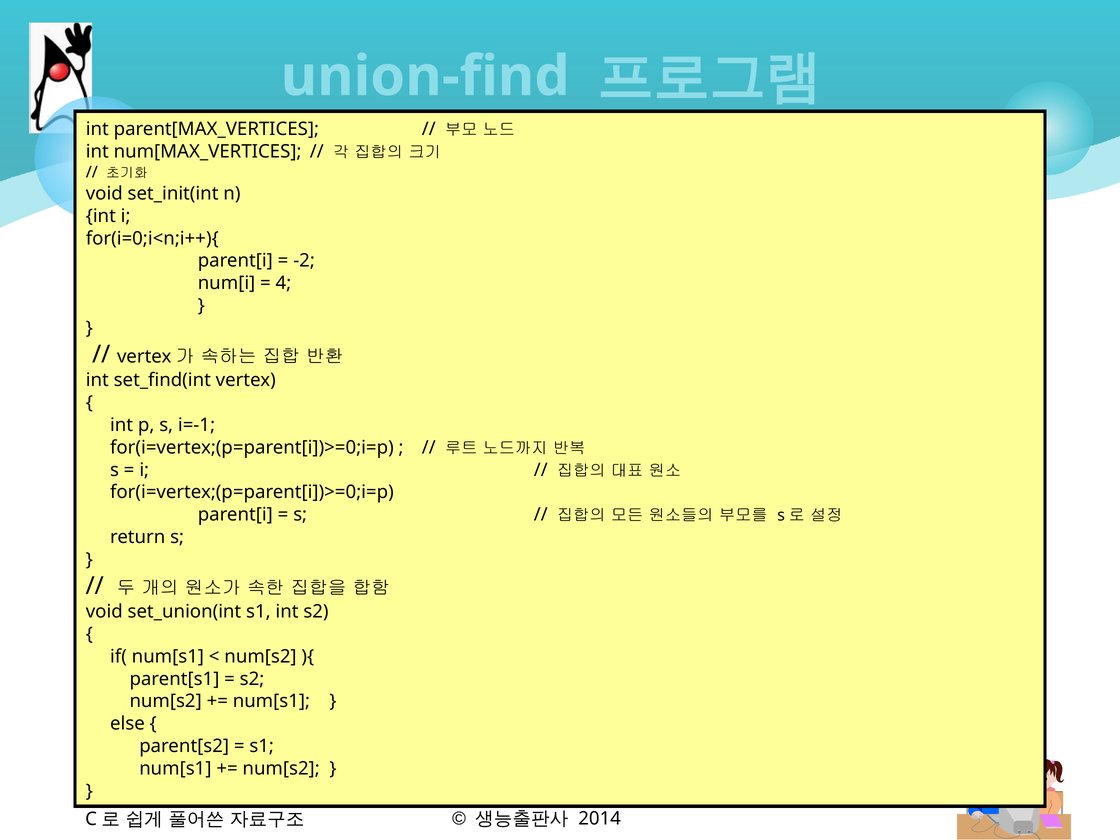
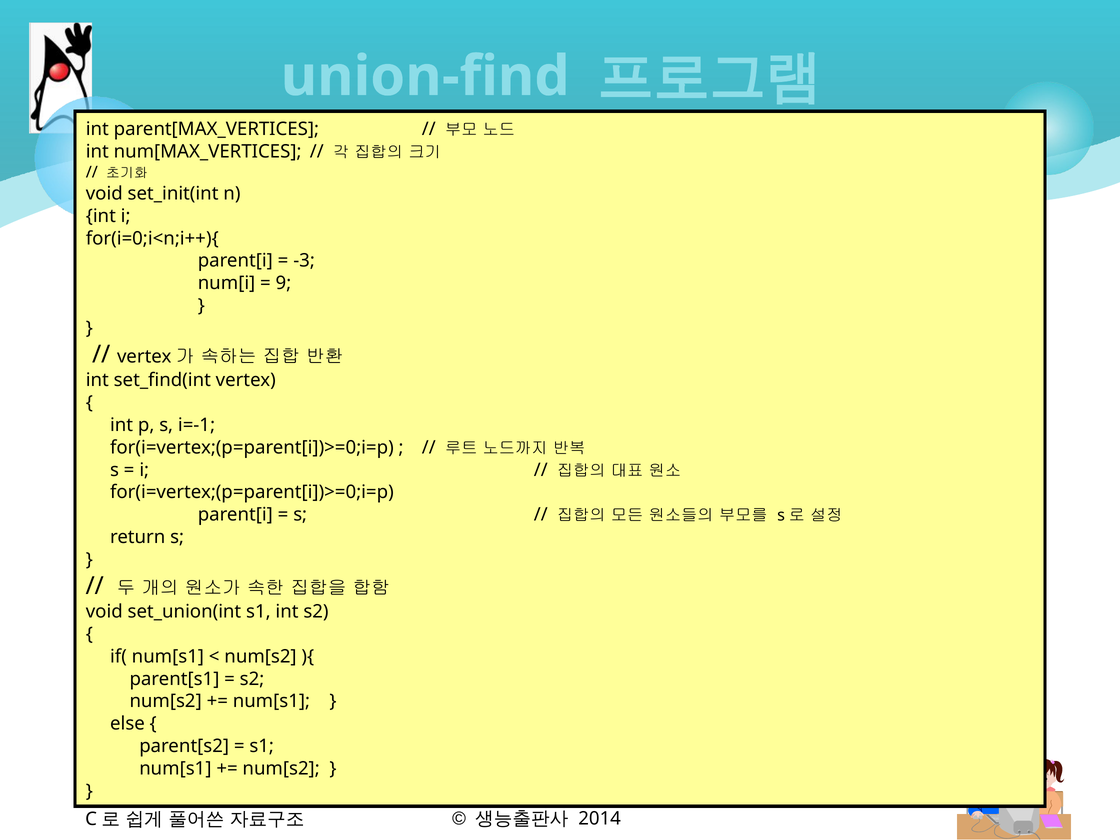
-2: -2 -> -3
4: 4 -> 9
